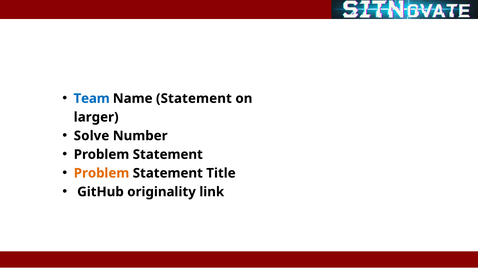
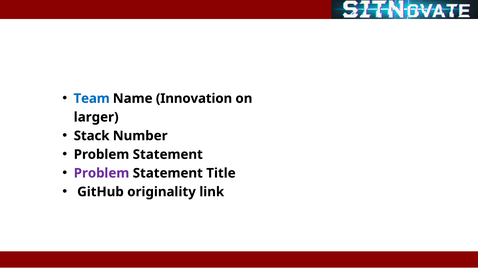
Name Statement: Statement -> Innovation
Solve: Solve -> Stack
Problem at (102, 173) colour: orange -> purple
